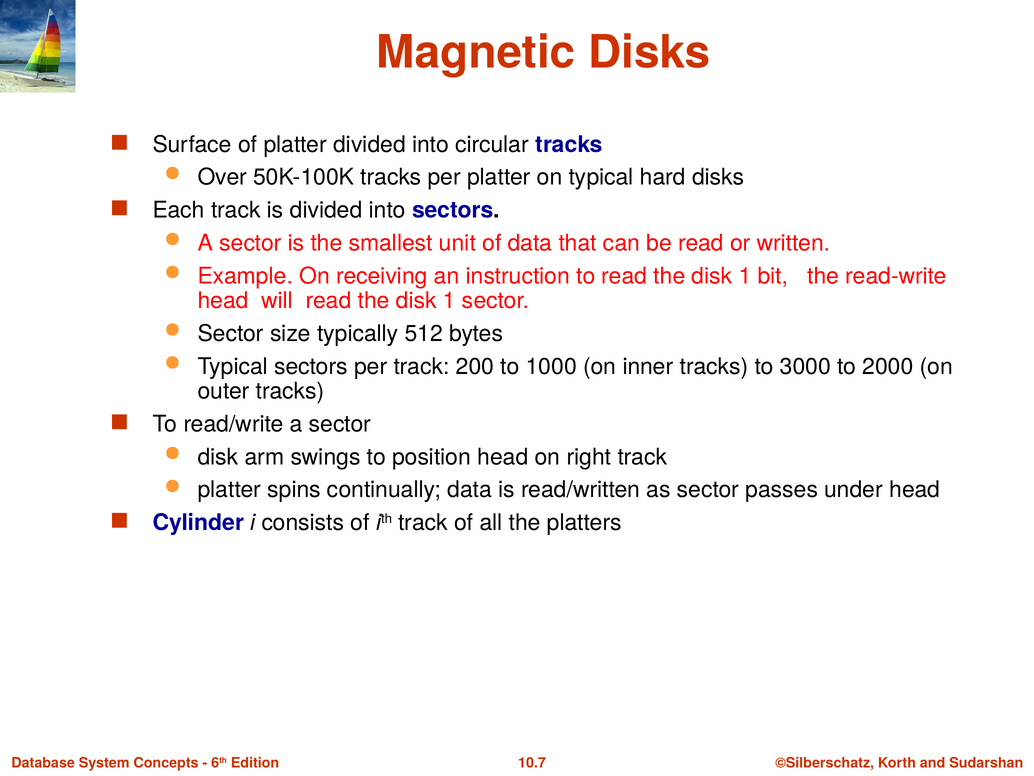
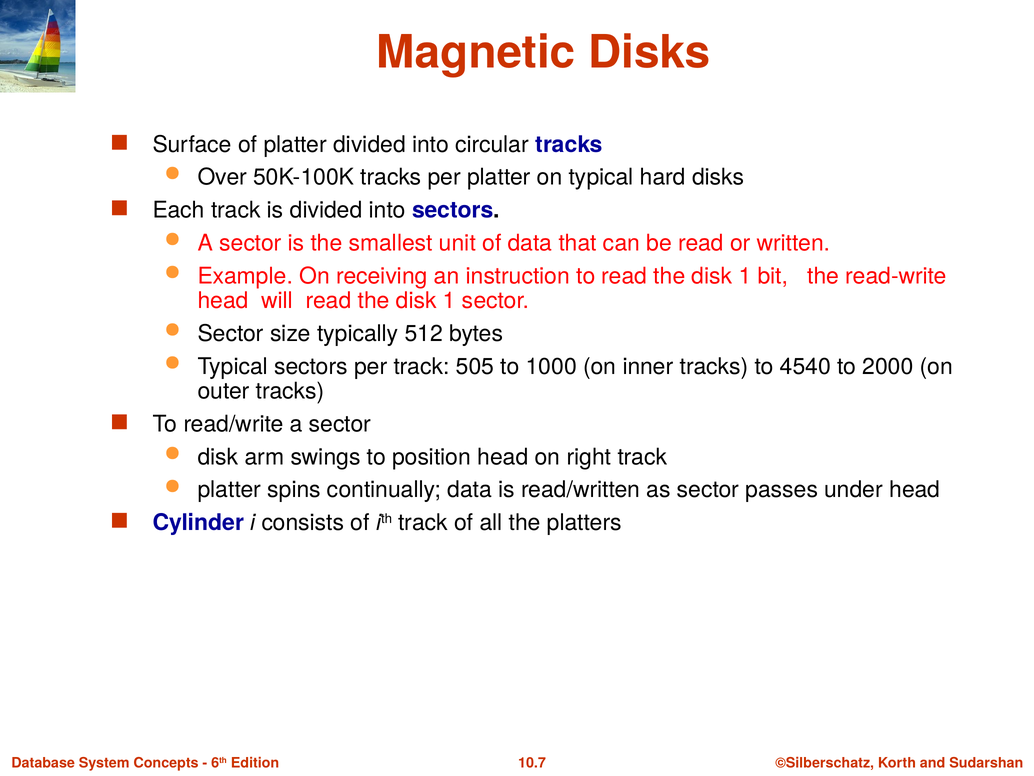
200: 200 -> 505
3000: 3000 -> 4540
